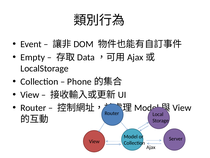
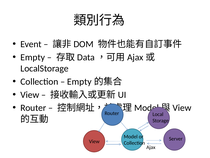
Phone at (79, 81): Phone -> Empty
